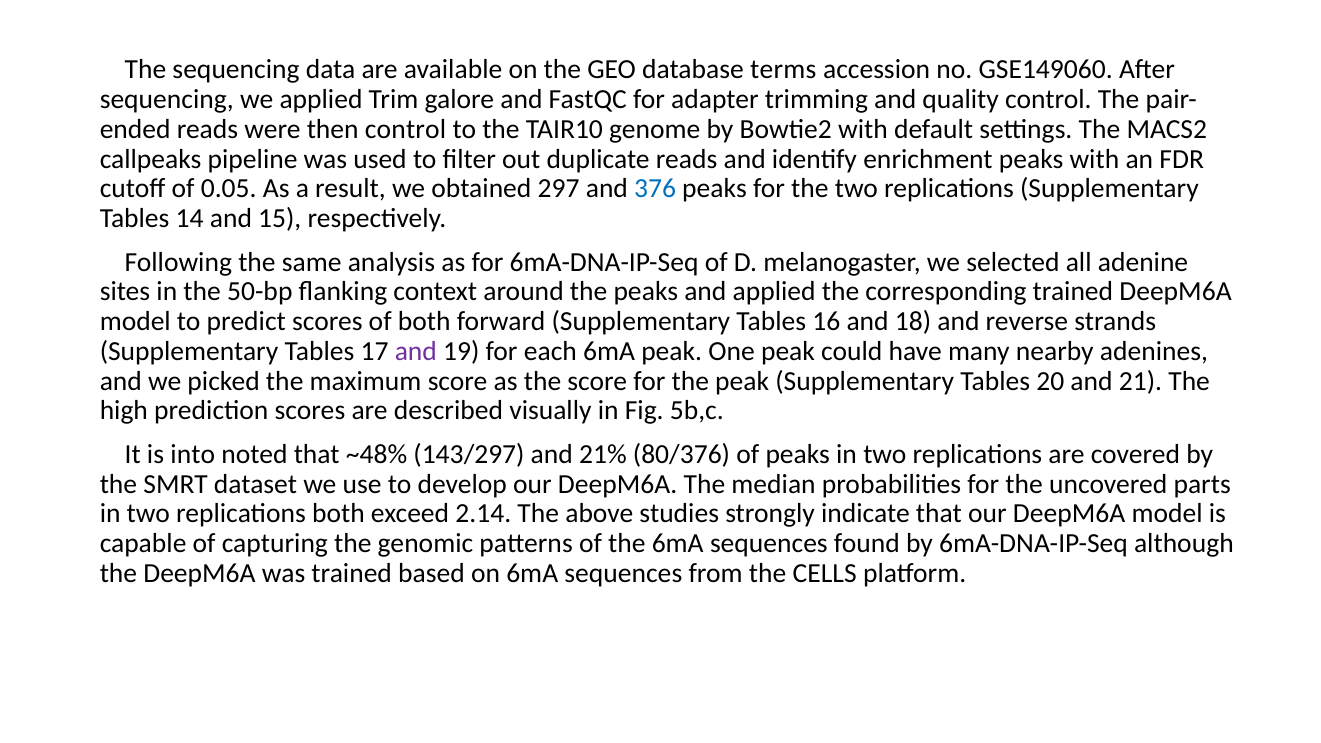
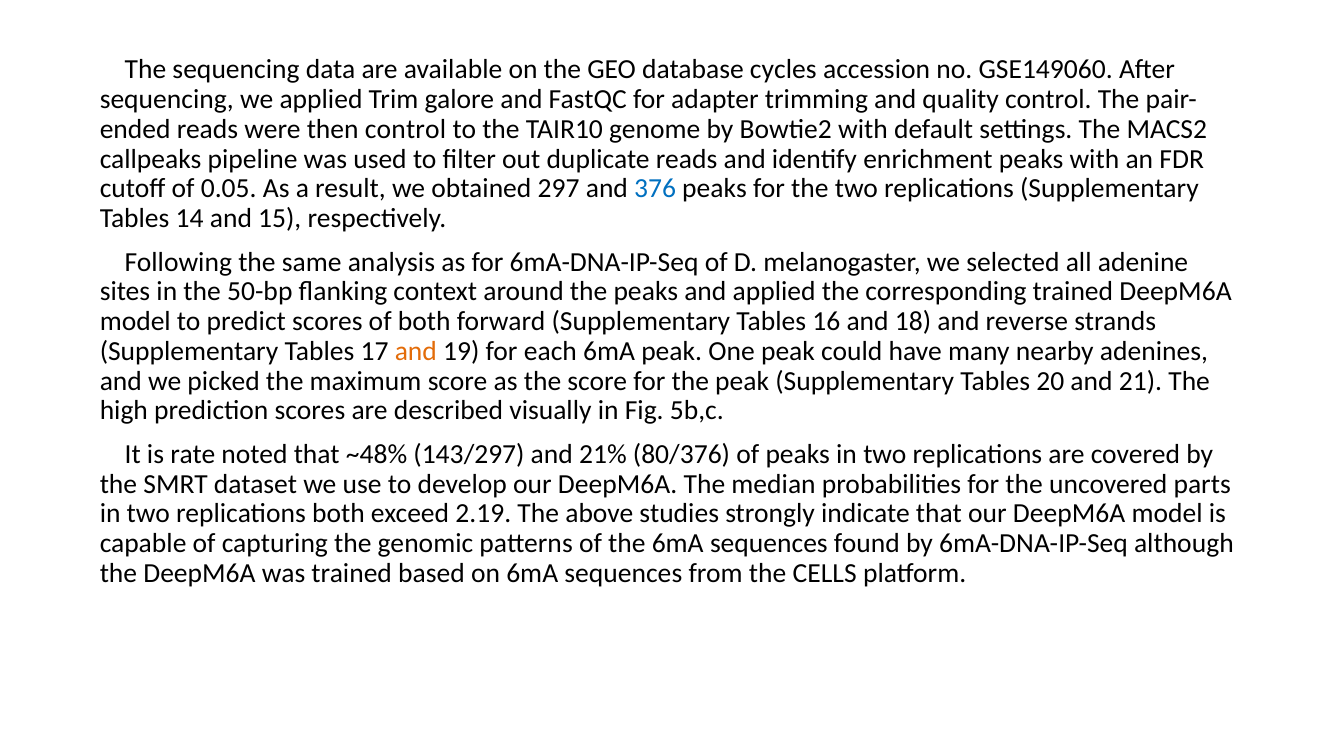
terms: terms -> cycles
and at (416, 351) colour: purple -> orange
into: into -> rate
2.14: 2.14 -> 2.19
